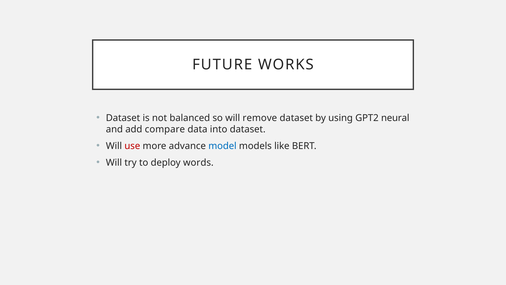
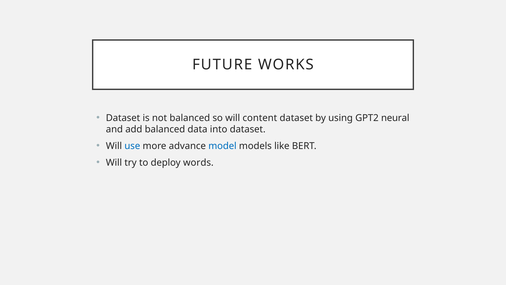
remove: remove -> content
add compare: compare -> balanced
use colour: red -> blue
